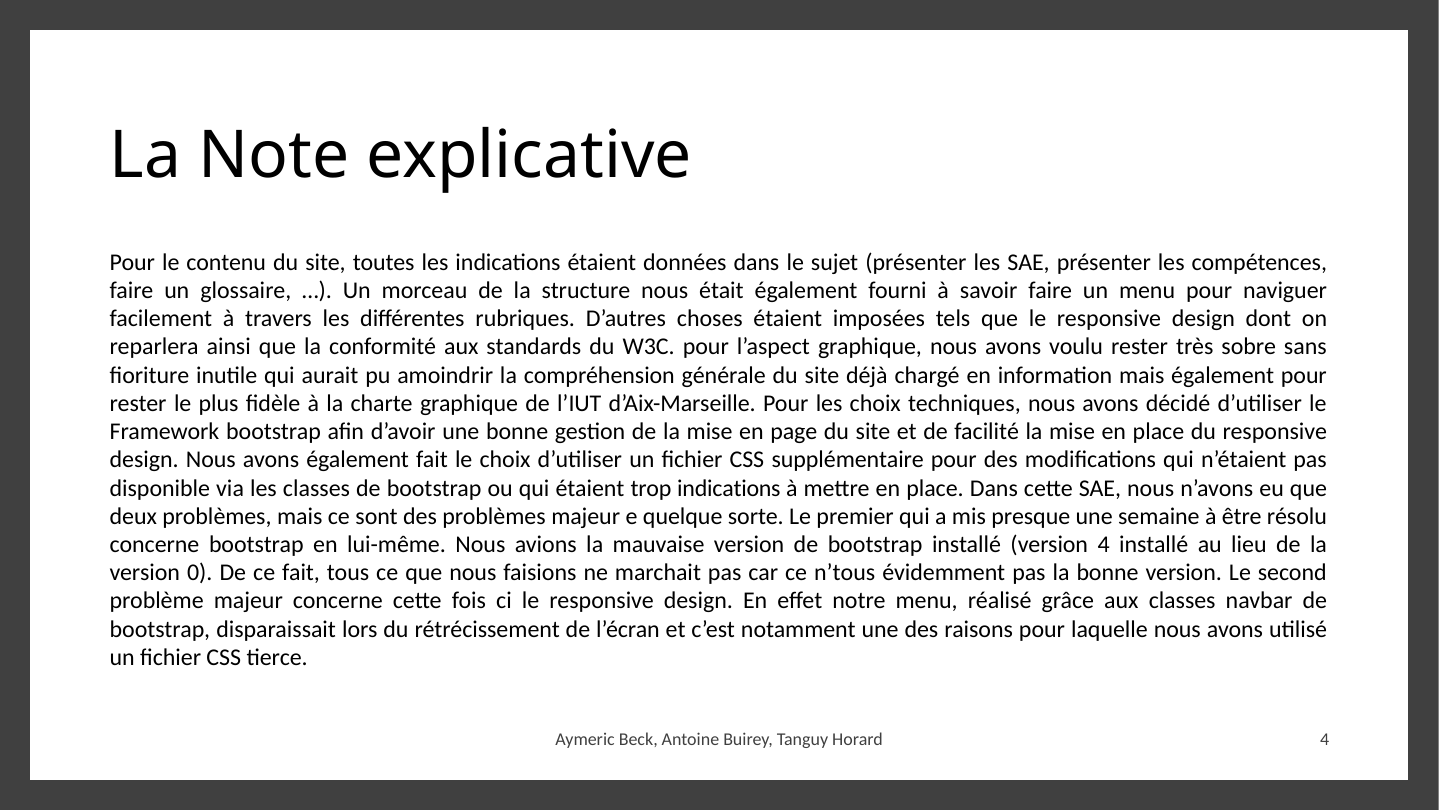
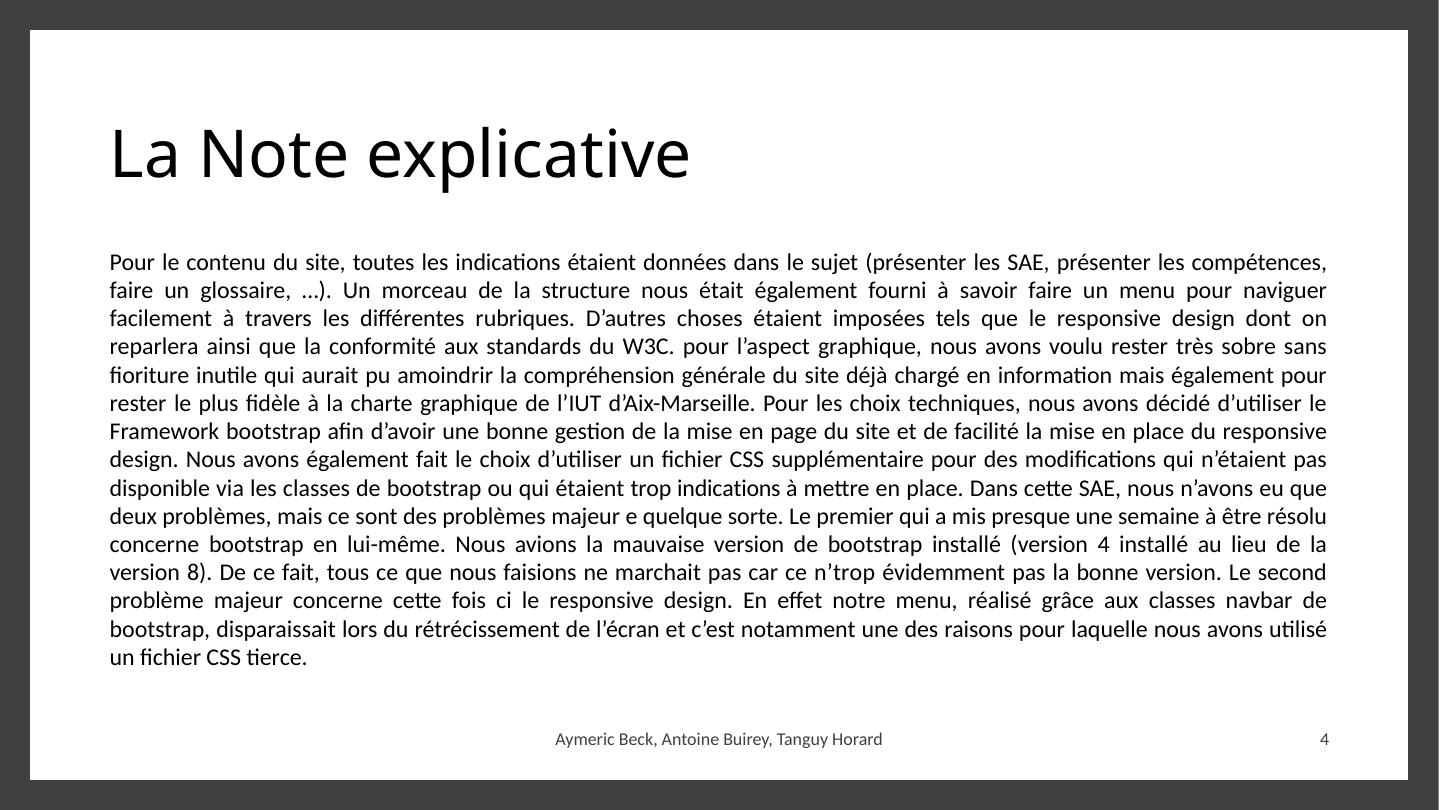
0: 0 -> 8
n’tous: n’tous -> n’trop
